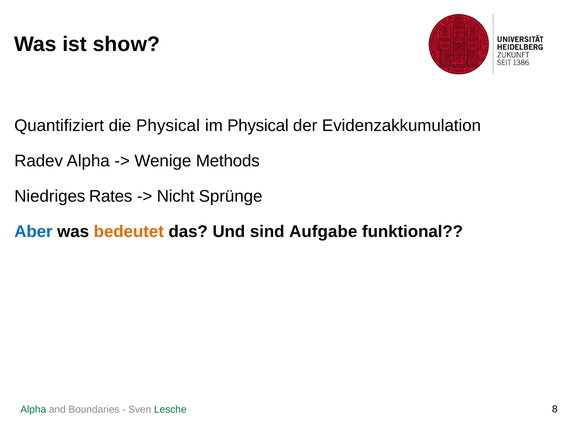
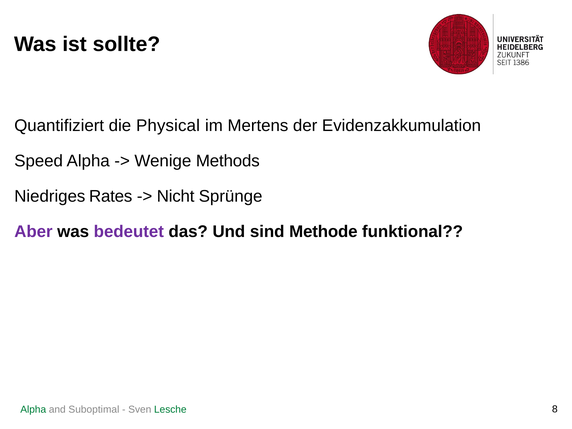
show: show -> sollte
im Physical: Physical -> Mertens
Radev: Radev -> Speed
Aber colour: blue -> purple
bedeutet colour: orange -> purple
Aufgabe: Aufgabe -> Methode
Boundaries: Boundaries -> Suboptimal
